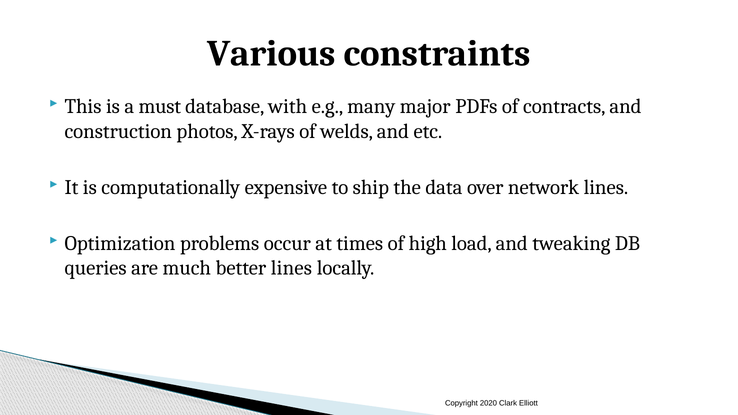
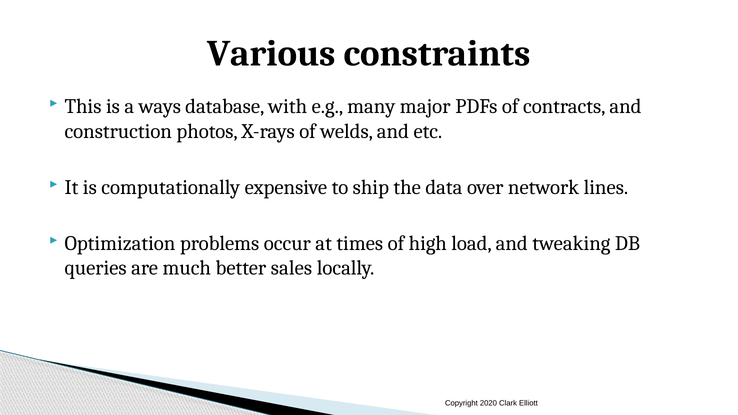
must: must -> ways
better lines: lines -> sales
